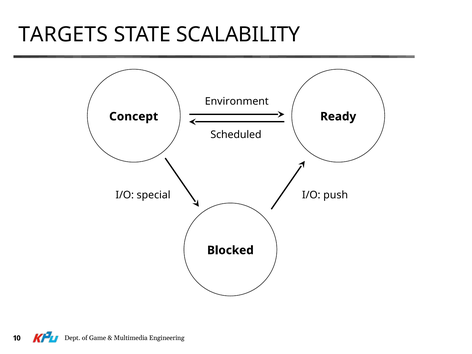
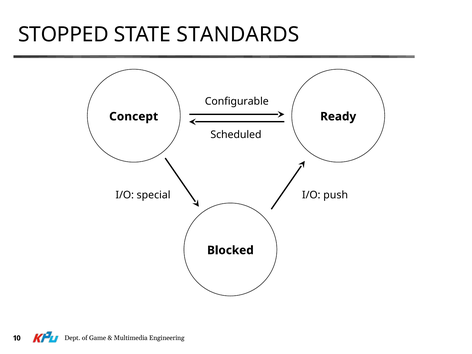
TARGETS: TARGETS -> STOPPED
SCALABILITY: SCALABILITY -> STANDARDS
Environment: Environment -> Configurable
